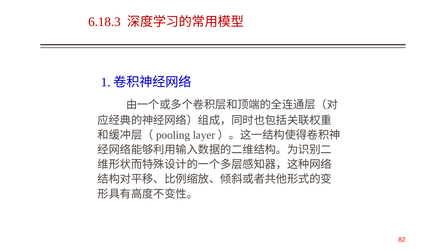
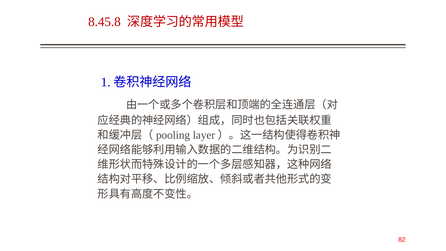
6.18.3: 6.18.3 -> 8.45.8
